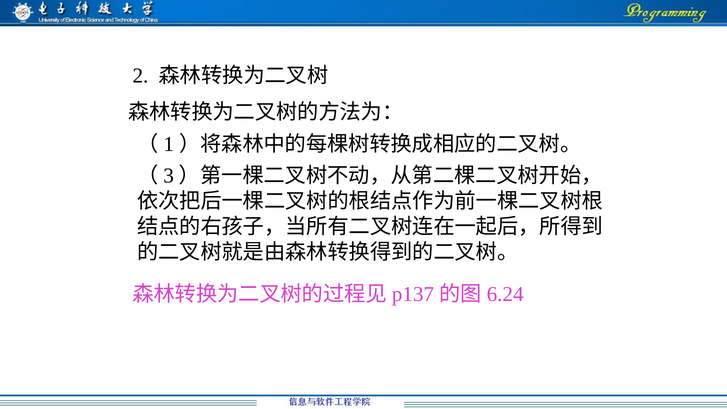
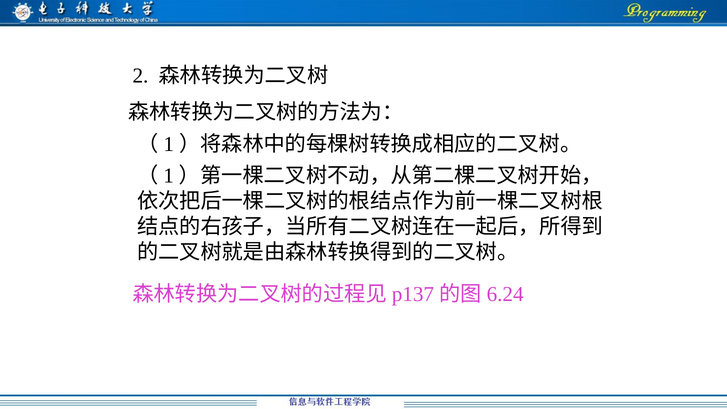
3 at (169, 176): 3 -> 1
